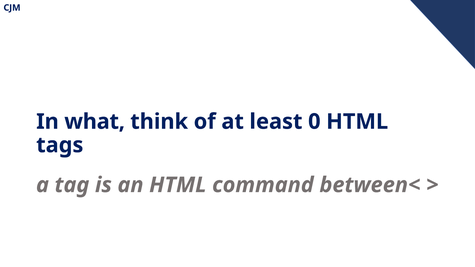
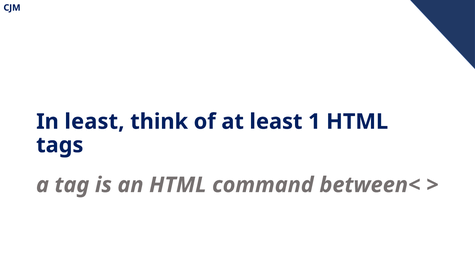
In what: what -> least
0: 0 -> 1
